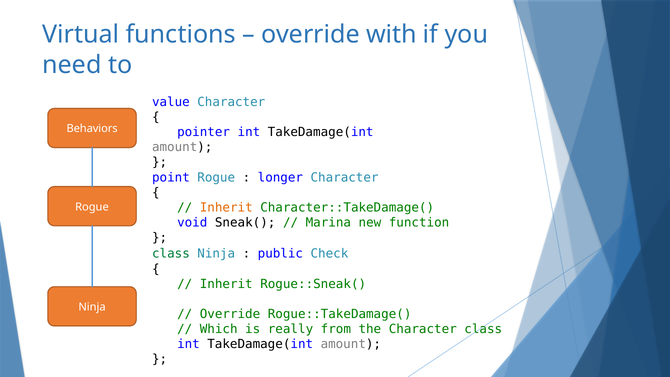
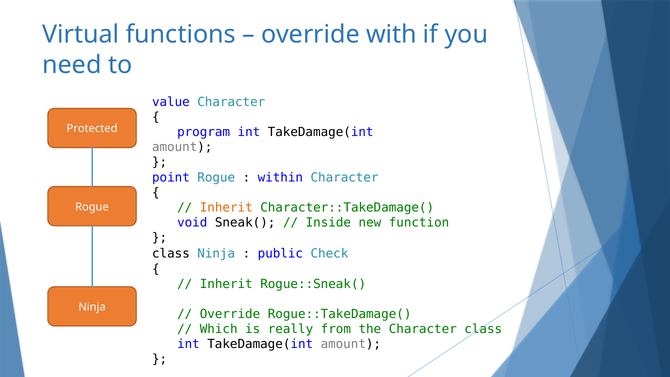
Behaviors: Behaviors -> Protected
pointer: pointer -> program
longer: longer -> within
Marina: Marina -> Inside
class at (171, 254) colour: green -> black
